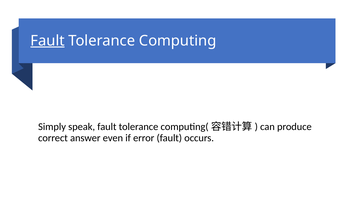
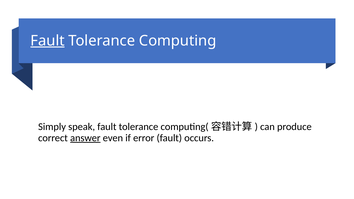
answer underline: none -> present
